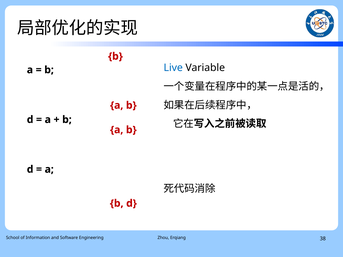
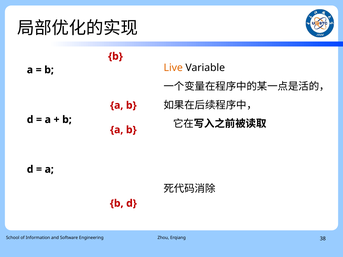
Live colour: blue -> orange
